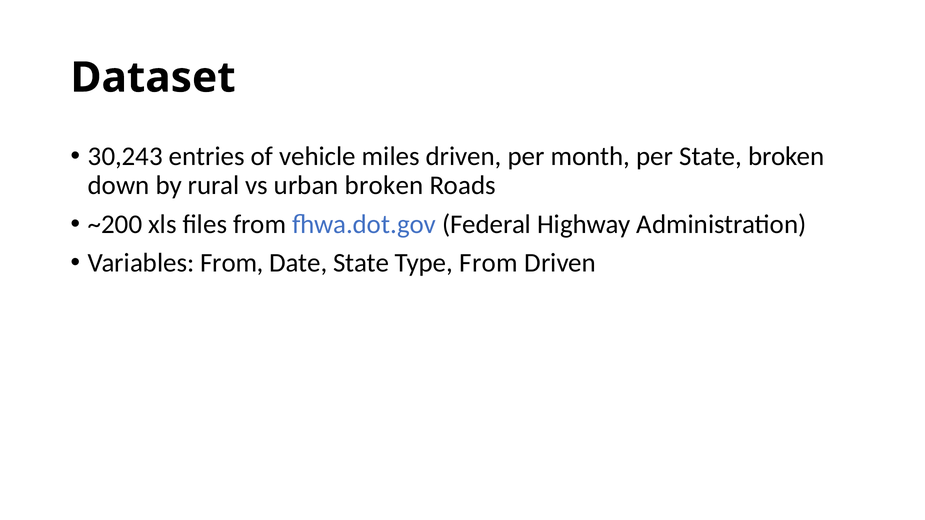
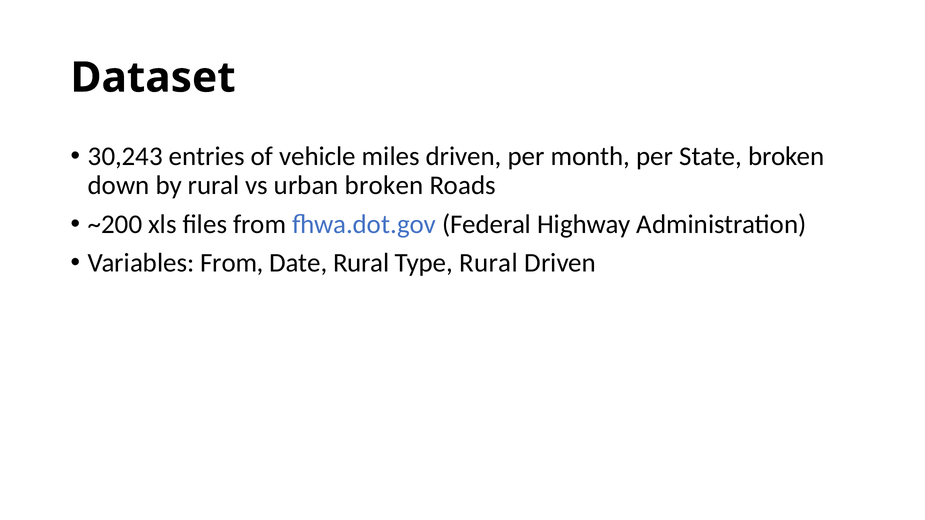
Date State: State -> Rural
Type From: From -> Rural
